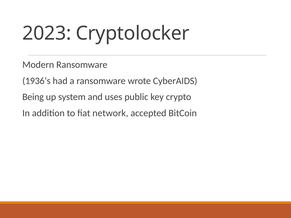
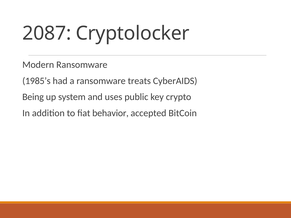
2023: 2023 -> 2087
1936’s: 1936’s -> 1985’s
wrote: wrote -> treats
network: network -> behavior
